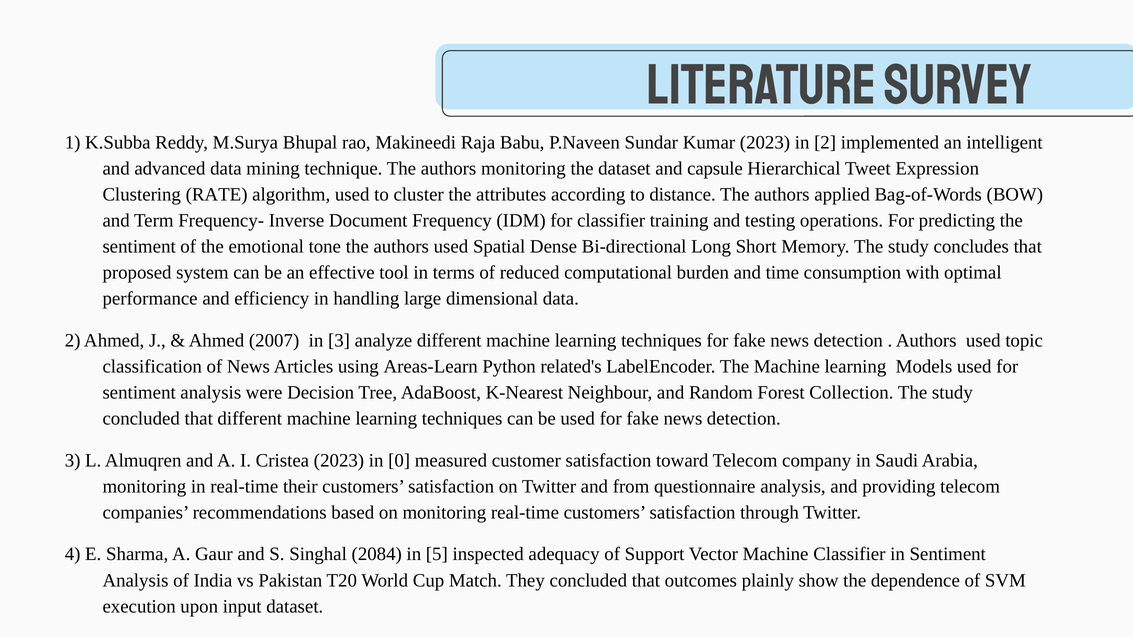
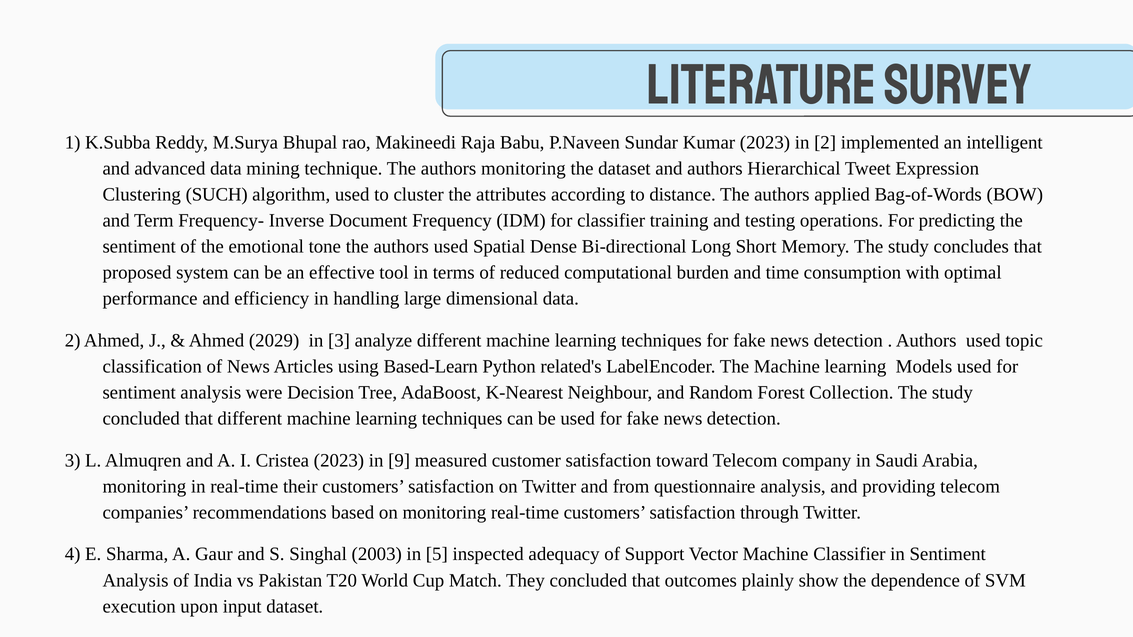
and capsule: capsule -> authors
RATE: RATE -> SUCH
2007: 2007 -> 2029
Areas-Learn: Areas-Learn -> Based-Learn
0: 0 -> 9
2084: 2084 -> 2003
